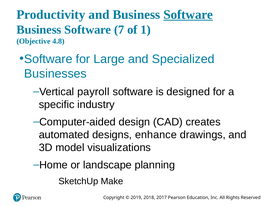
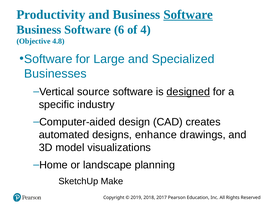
7: 7 -> 6
1: 1 -> 4
payroll: payroll -> source
designed underline: none -> present
